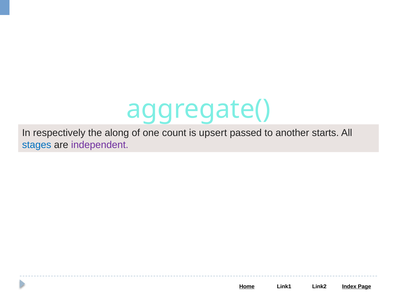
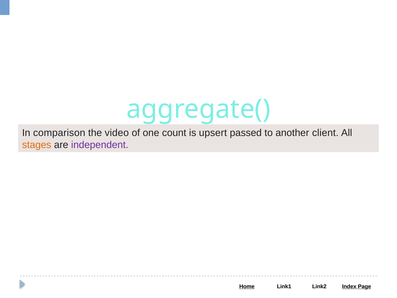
respectively: respectively -> comparison
along: along -> video
starts: starts -> client
stages colour: blue -> orange
